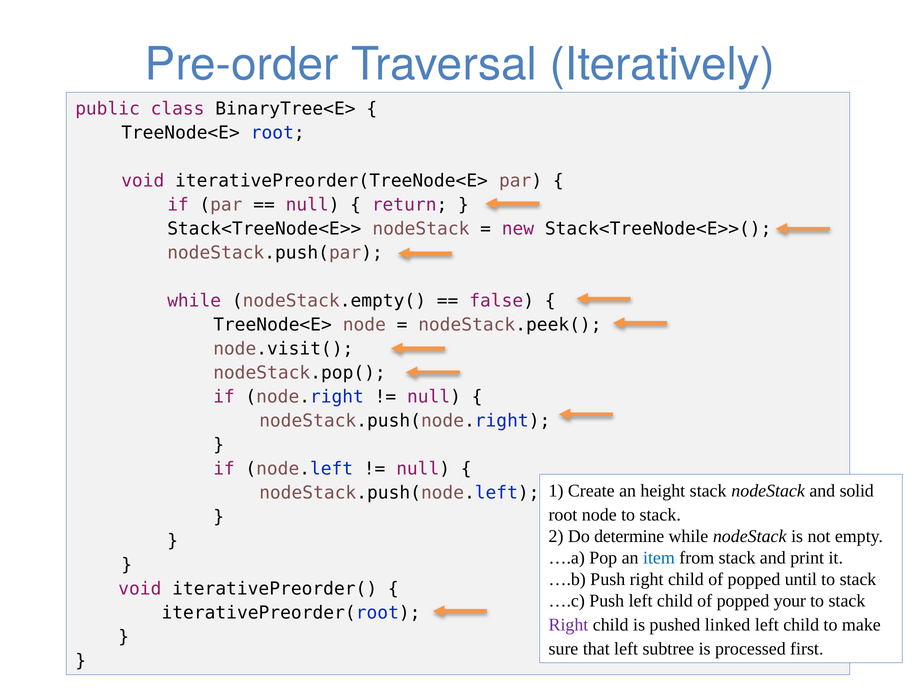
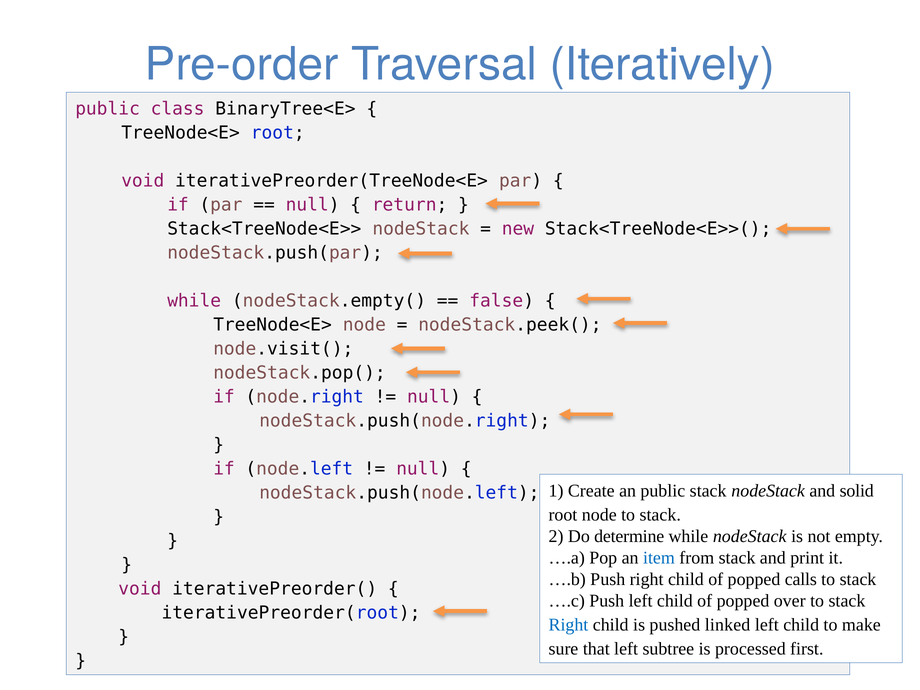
an height: height -> public
until: until -> calls
your: your -> over
Right at (568, 625) colour: purple -> blue
